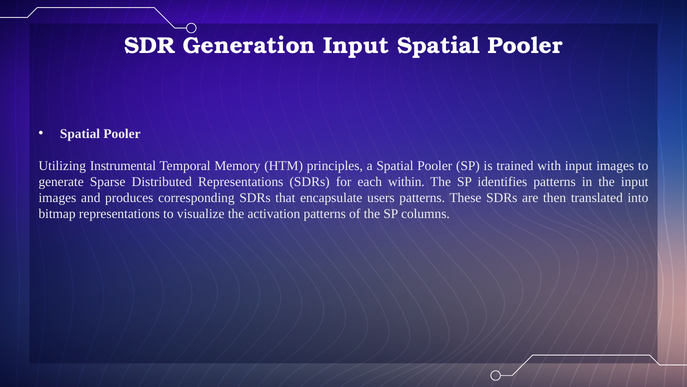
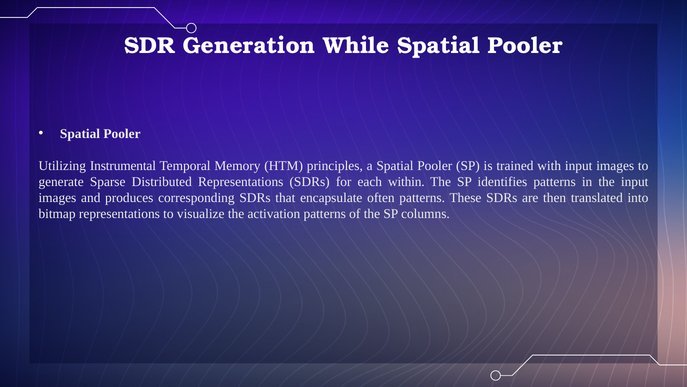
Generation Input: Input -> While
users: users -> often
